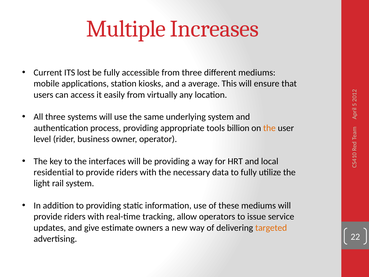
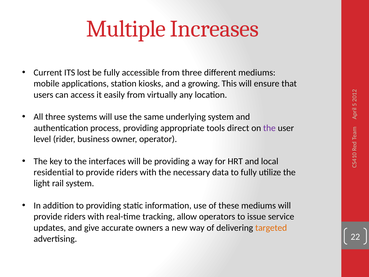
average: average -> growing
billion: billion -> direct
the at (269, 128) colour: orange -> purple
estimate: estimate -> accurate
